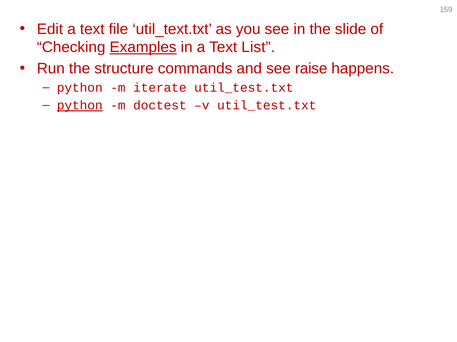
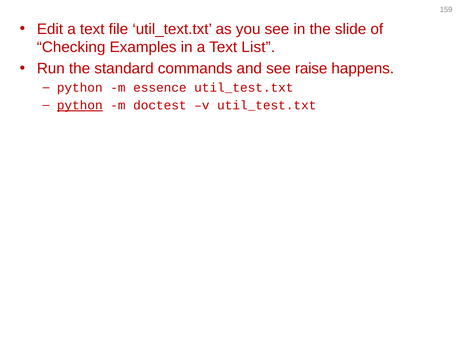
Examples underline: present -> none
structure: structure -> standard
iterate: iterate -> essence
